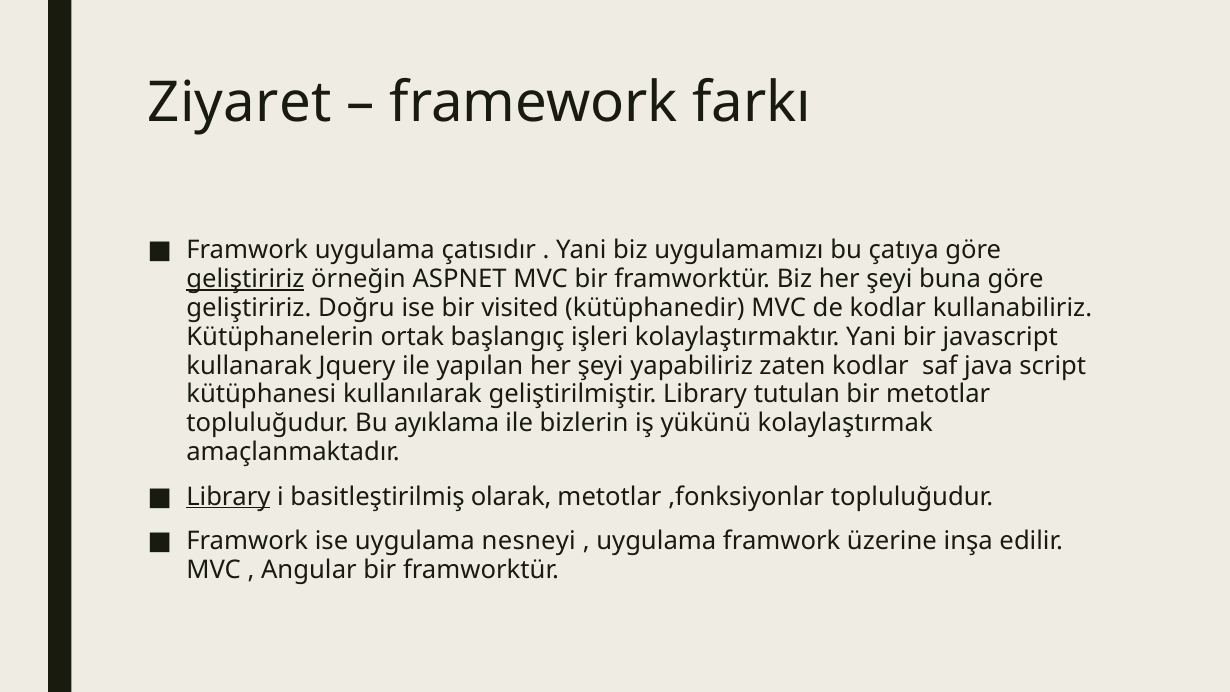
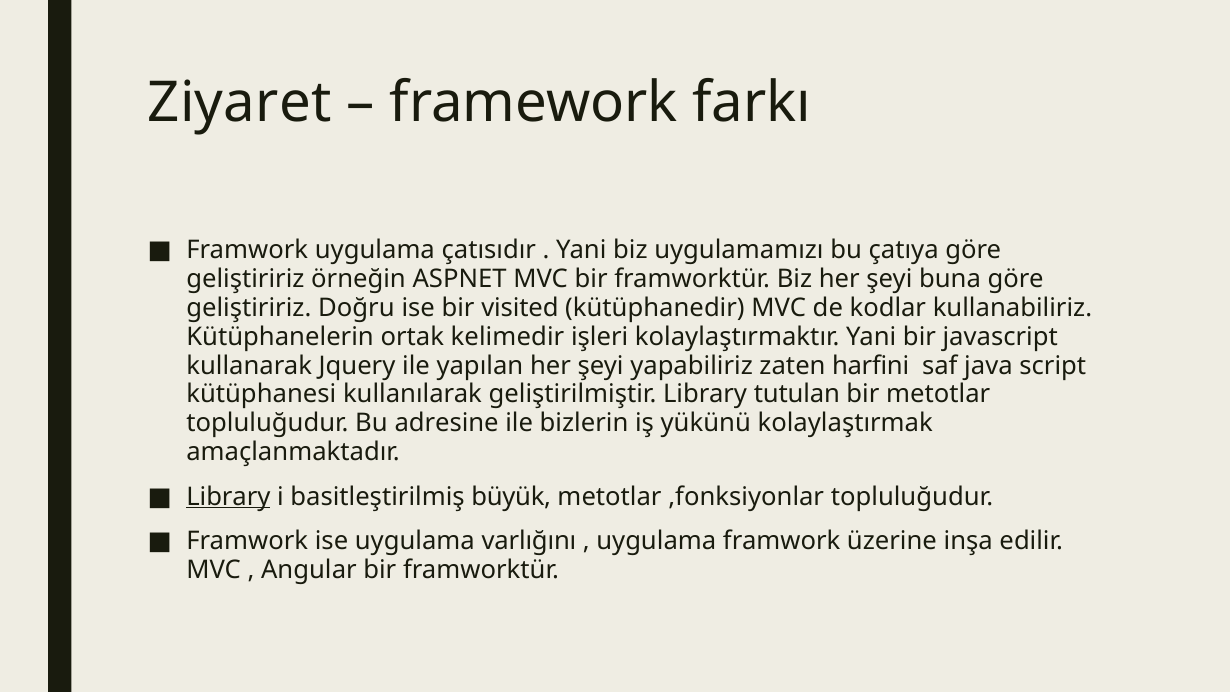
geliştiririz at (245, 279) underline: present -> none
başlangıç: başlangıç -> kelimedir
zaten kodlar: kodlar -> harfini
ayıklama: ayıklama -> adresine
olarak: olarak -> büyük
nesneyi: nesneyi -> varlığını
